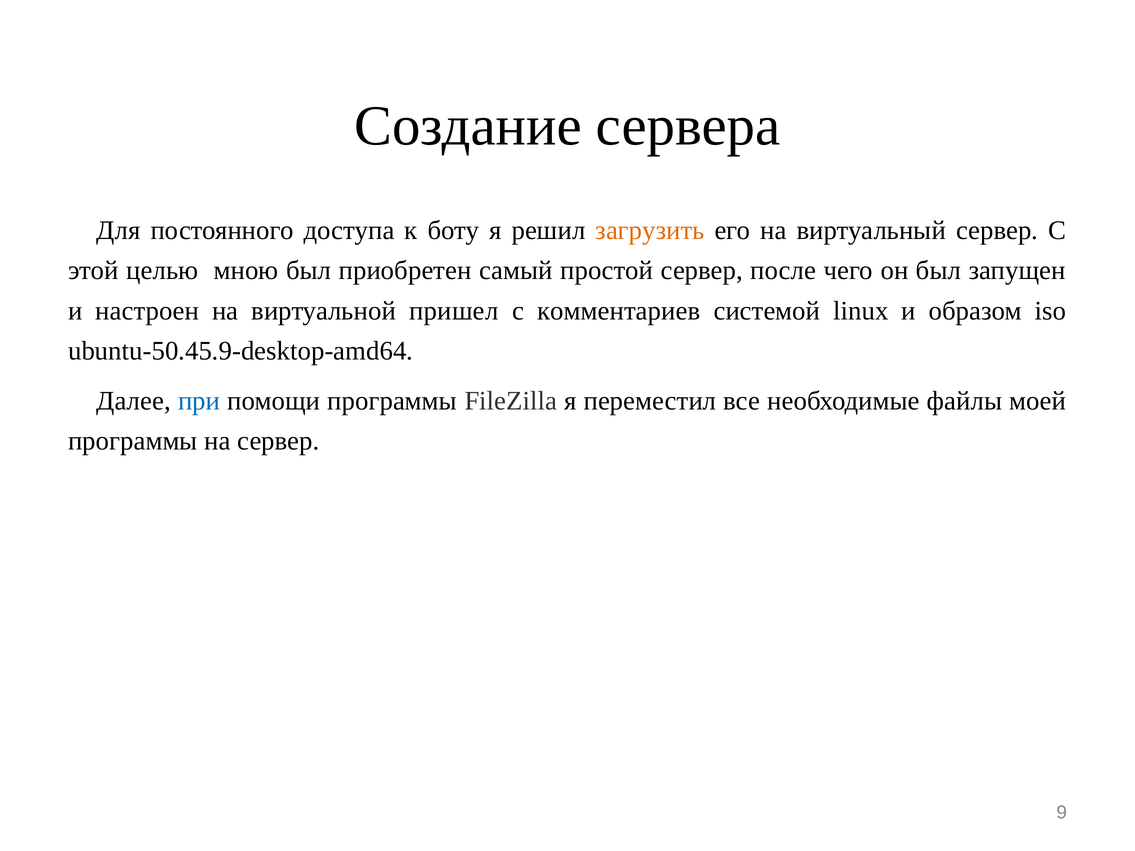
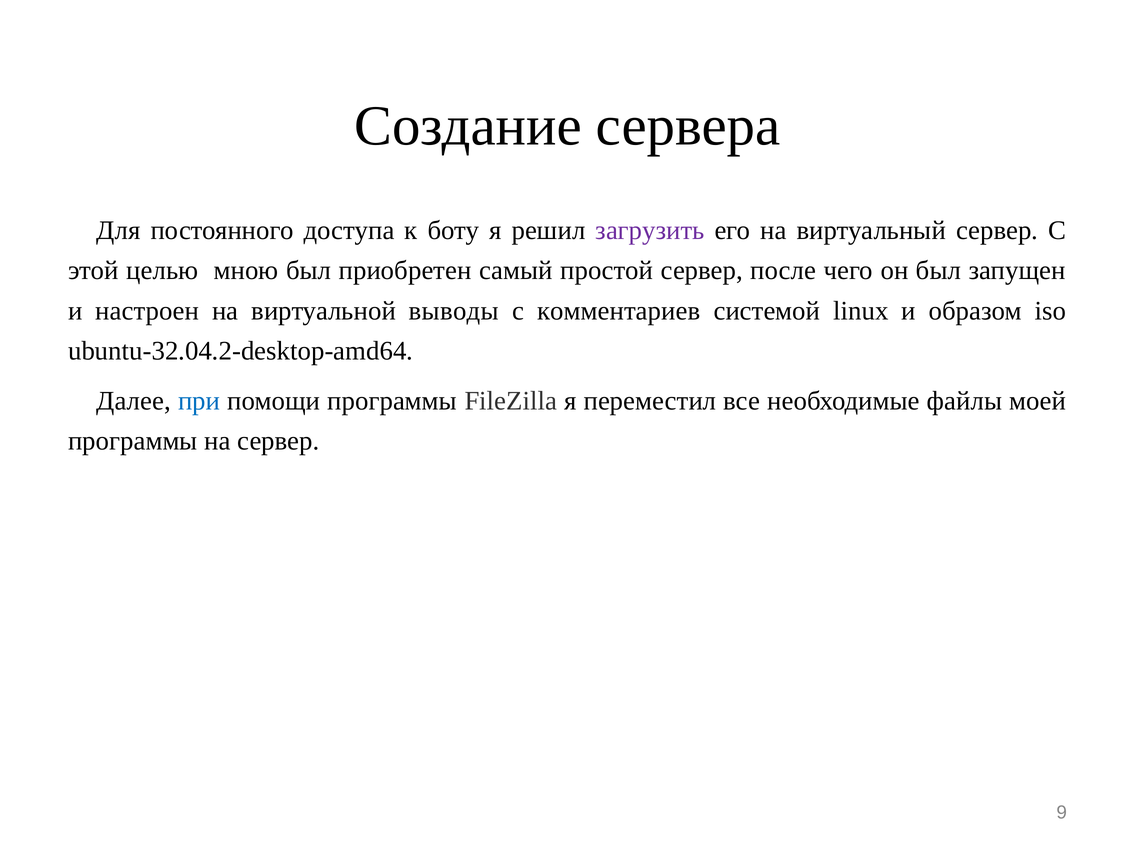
загрузить colour: orange -> purple
пришел: пришел -> выводы
ubuntu-50.45.9-desktop-amd64: ubuntu-50.45.9-desktop-amd64 -> ubuntu-32.04.2-desktop-amd64
